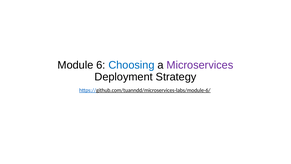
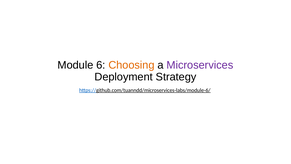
Choosing colour: blue -> orange
